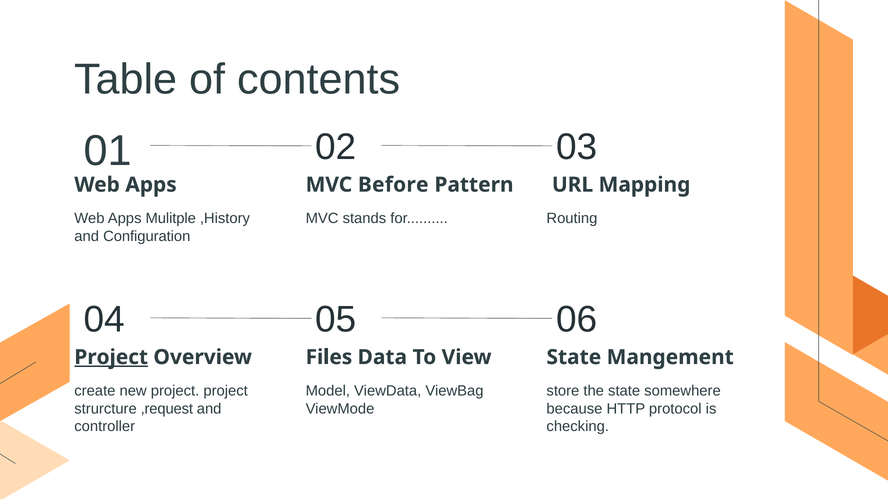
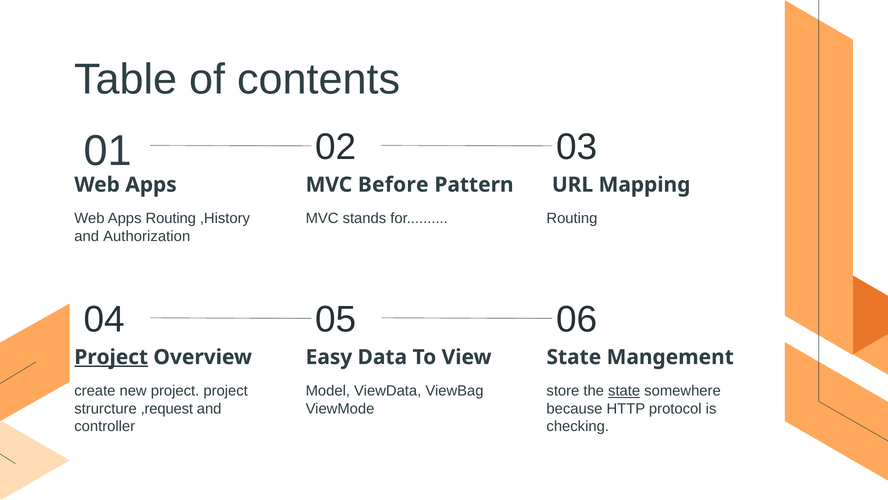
Apps Mulitple: Mulitple -> Routing
Configuration: Configuration -> Authorization
Files: Files -> Easy
state at (624, 391) underline: none -> present
